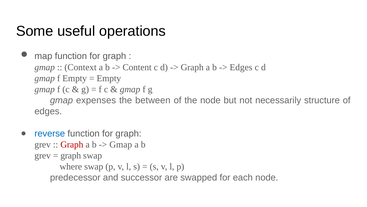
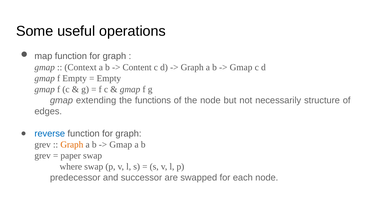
Edges at (241, 67): Edges -> Gmap
expenses: expenses -> extending
between: between -> functions
Graph at (72, 144) colour: red -> orange
graph at (71, 155): graph -> paper
